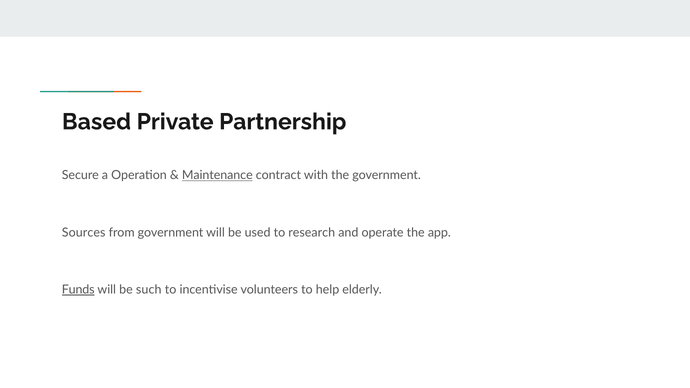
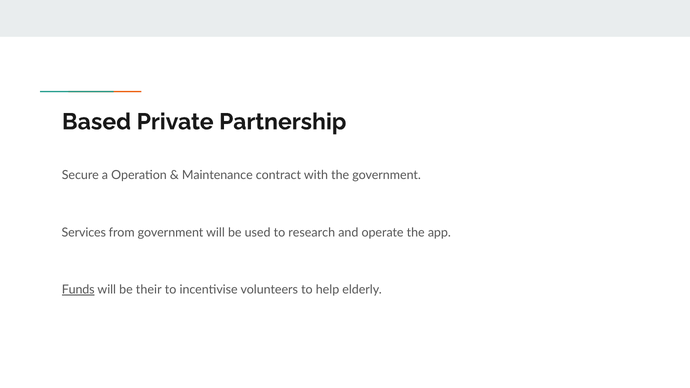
Maintenance underline: present -> none
Sources: Sources -> Services
such: such -> their
